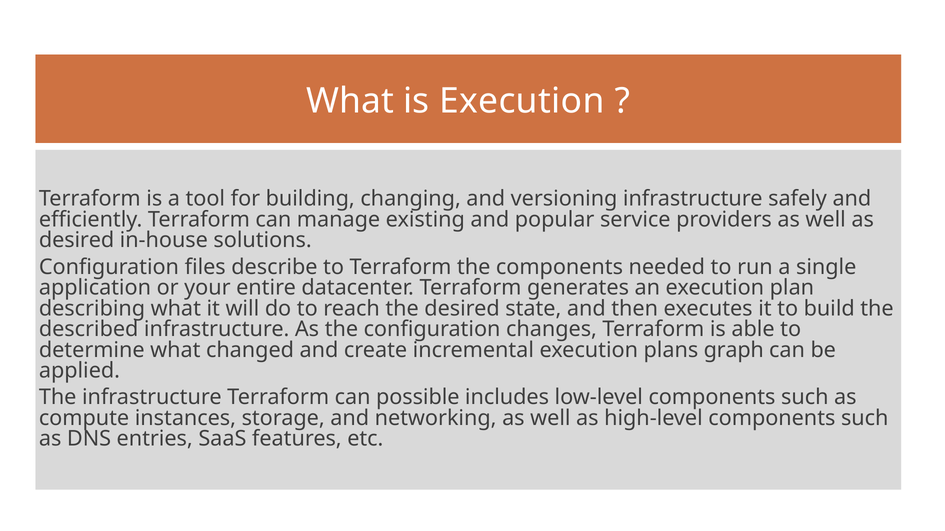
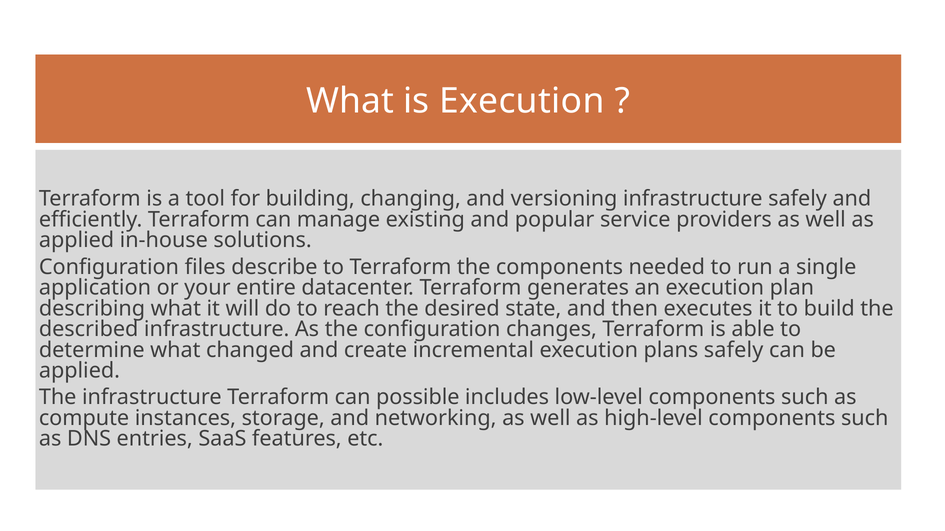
desired at (77, 241): desired -> applied
plans graph: graph -> safely
